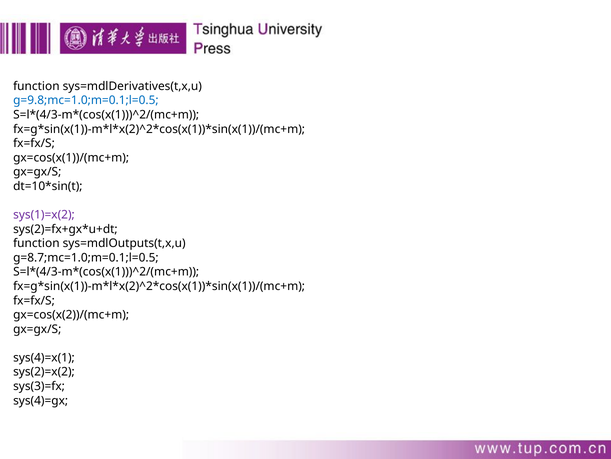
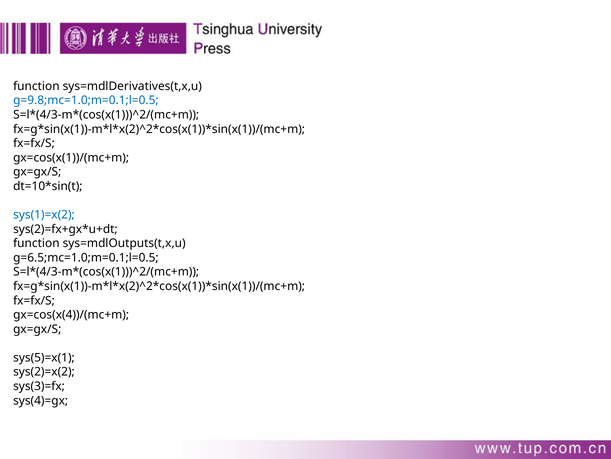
sys(1)=x(2 colour: purple -> blue
g=8.7;mc=1.0;m=0.1;l=0.5: g=8.7;mc=1.0;m=0.1;l=0.5 -> g=6.5;mc=1.0;m=0.1;l=0.5
gx=cos(x(2))/(mc+m: gx=cos(x(2))/(mc+m -> gx=cos(x(4))/(mc+m
sys(4)=x(1: sys(4)=x(1 -> sys(5)=x(1
